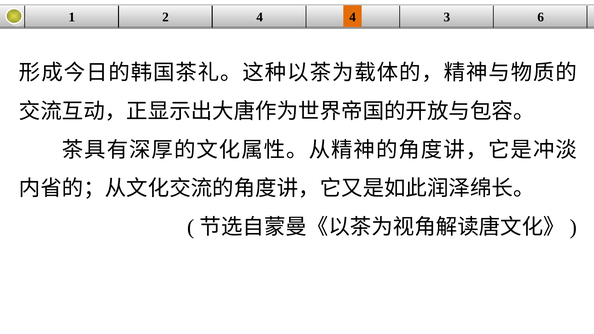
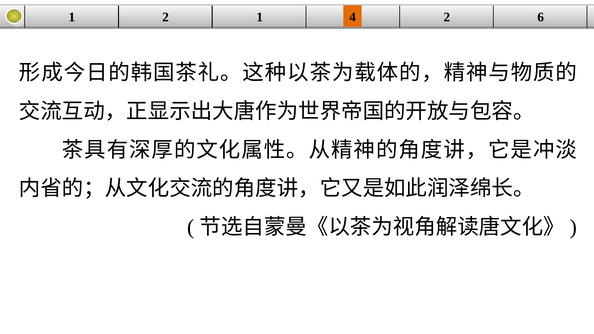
2 4: 4 -> 1
4 3: 3 -> 2
